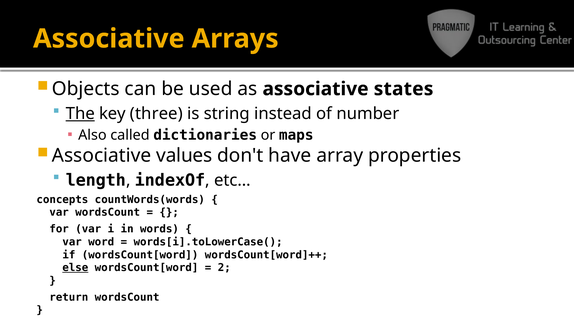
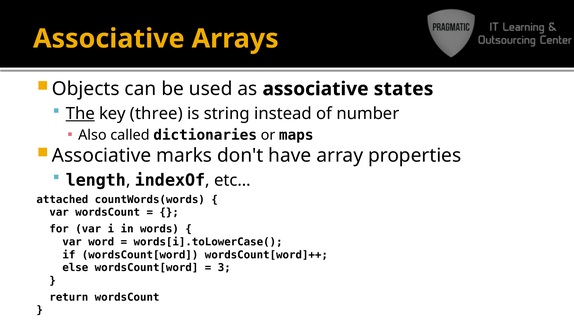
values: values -> marks
concepts: concepts -> attached
else underline: present -> none
2: 2 -> 3
